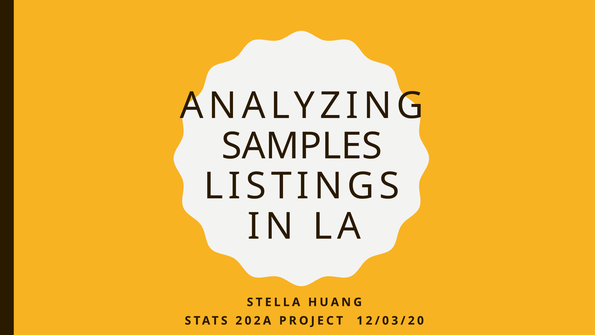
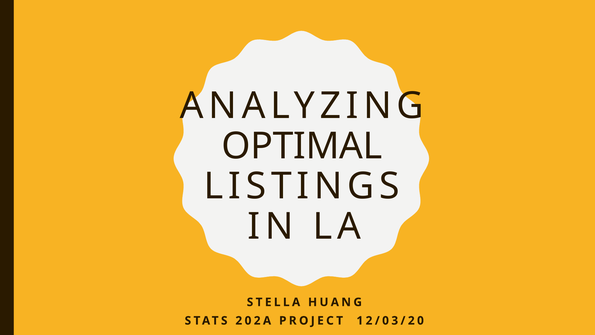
SAMPLES: SAMPLES -> OPTIMAL
